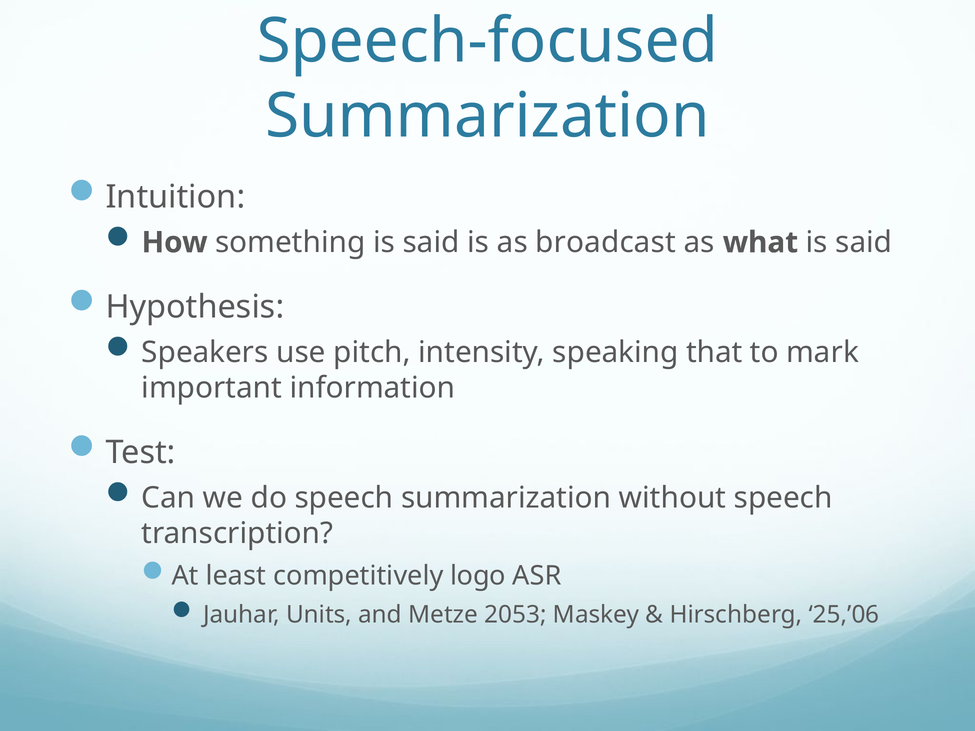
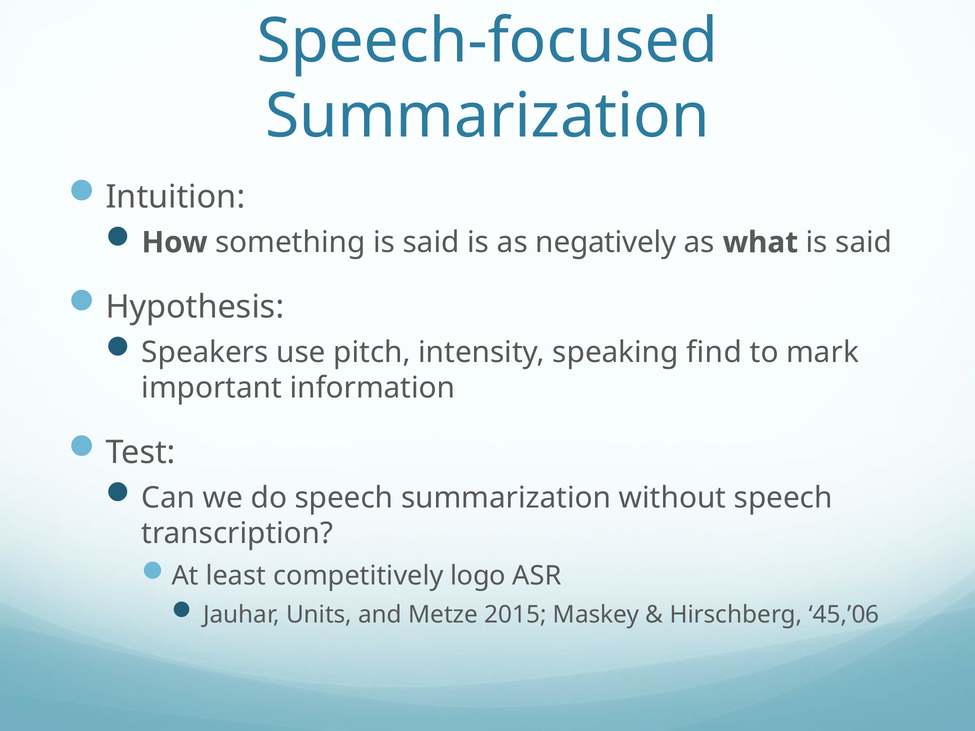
broadcast: broadcast -> negatively
that: that -> find
2053: 2053 -> 2015
25,’06: 25,’06 -> 45,’06
